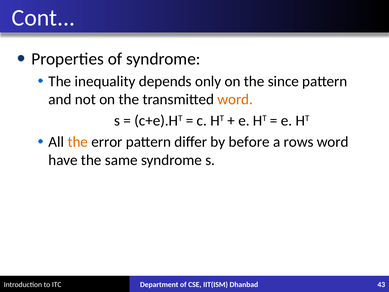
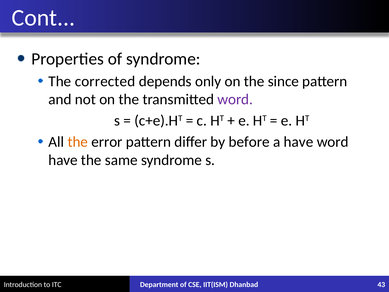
inequality: inequality -> corrected
word at (235, 99) colour: orange -> purple
a rows: rows -> have
